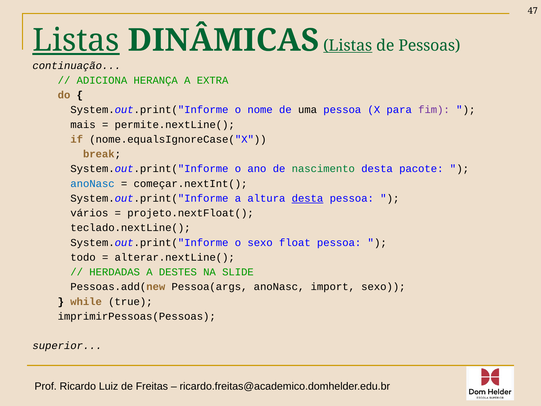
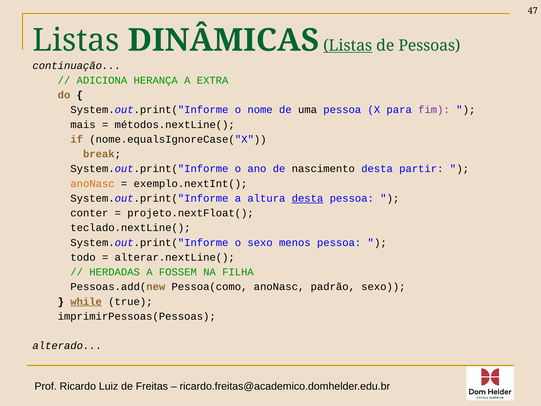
Listas at (76, 40) underline: present -> none
permite.nextLine(: permite.nextLine( -> métodos.nextLine(
nascimento colour: green -> black
pacote: pacote -> partir
anoNasc at (93, 183) colour: blue -> orange
começar.nextInt(: começar.nextInt( -> exemplo.nextInt(
vários: vários -> conter
float: float -> menos
DESTES: DESTES -> FOSSEM
SLIDE: SLIDE -> FILHA
Pessoa(args: Pessoa(args -> Pessoa(como
import: import -> padrão
while underline: none -> present
superior: superior -> alterado
